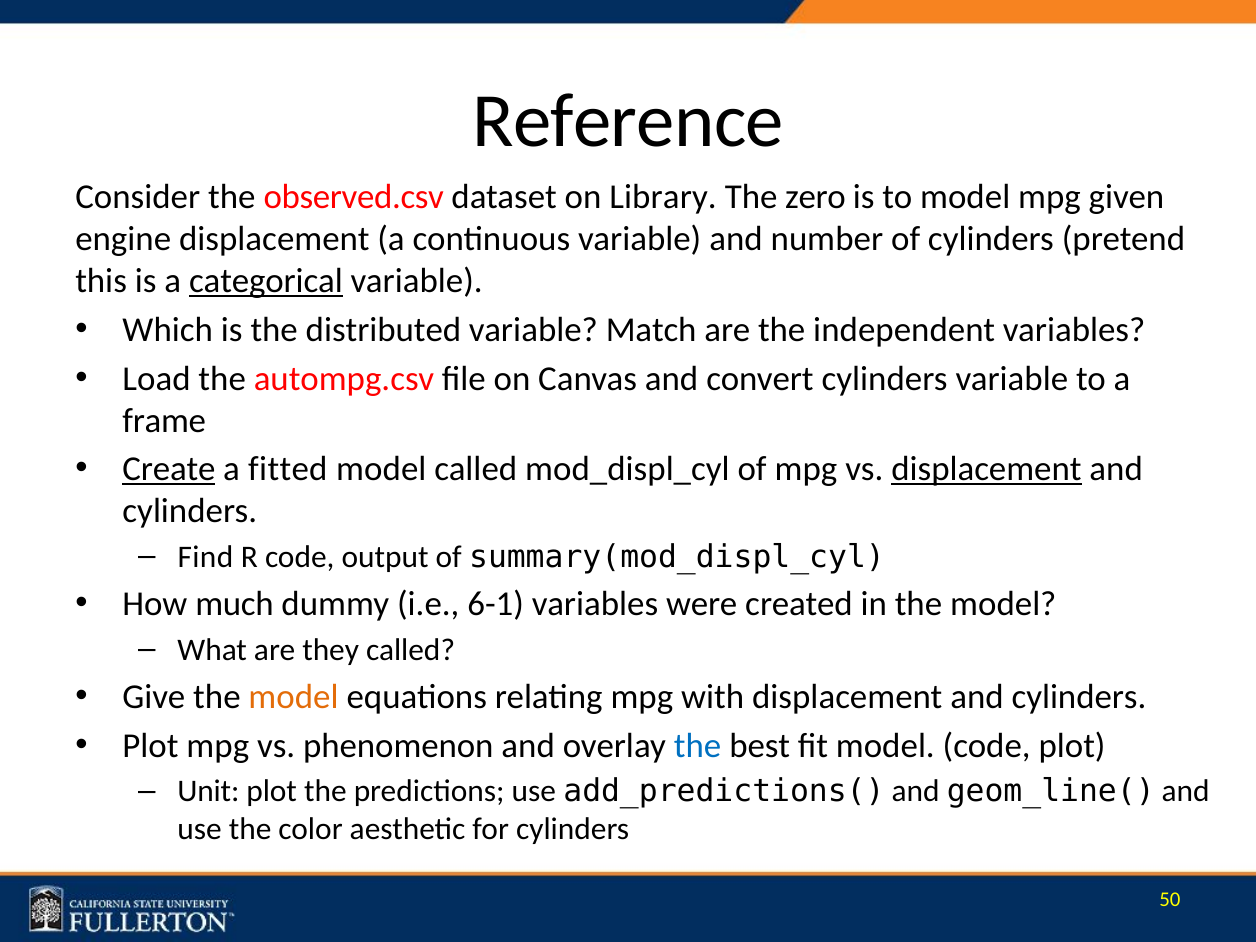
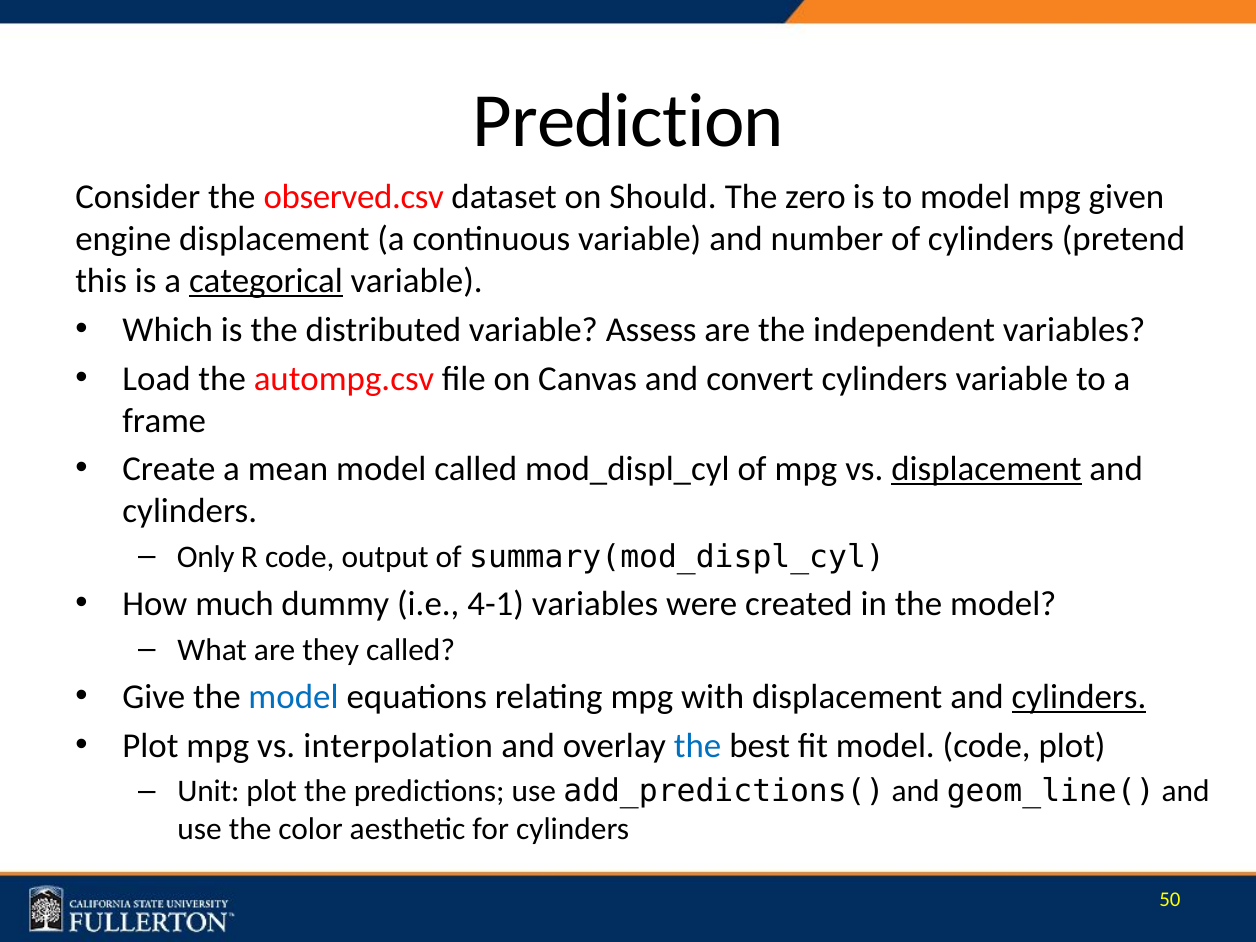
Reference: Reference -> Prediction
Library: Library -> Should
Match: Match -> Assess
Create underline: present -> none
fitted: fitted -> mean
Find: Find -> Only
6-1: 6-1 -> 4-1
model at (293, 697) colour: orange -> blue
cylinders at (1079, 697) underline: none -> present
phenomenon: phenomenon -> interpolation
